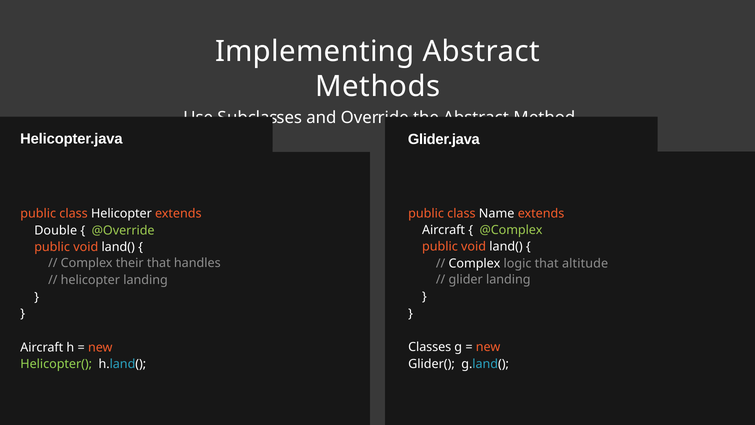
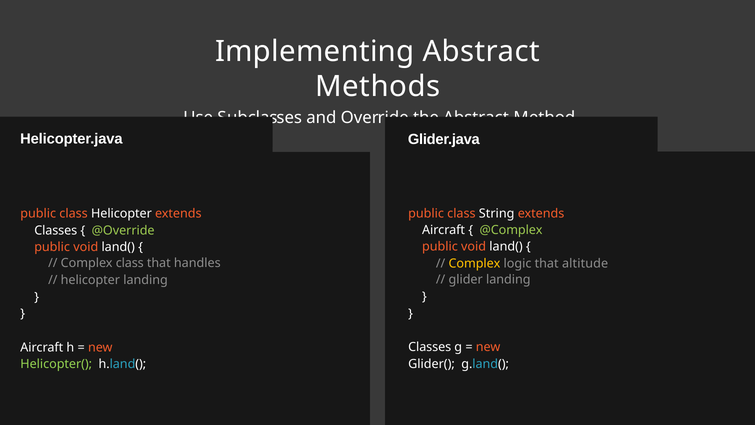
Name: Name -> String
Double at (56, 230): Double -> Classes
Complex their: their -> class
Complex at (474, 263) colour: white -> yellow
